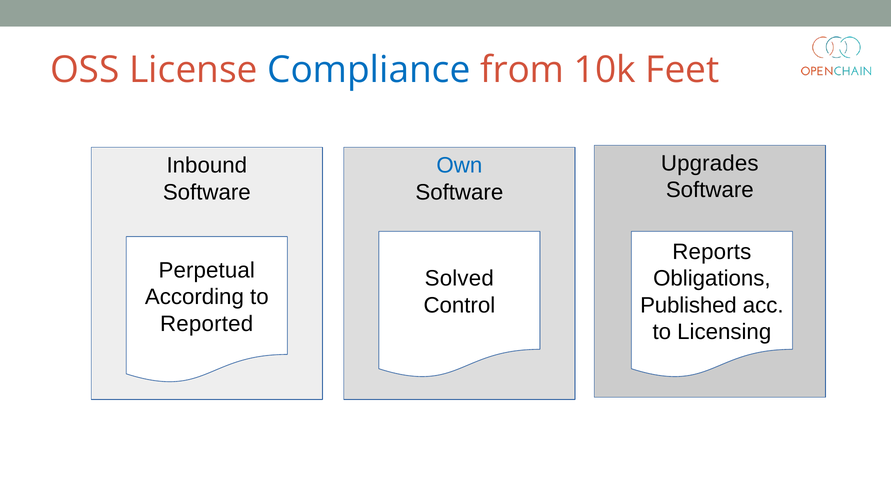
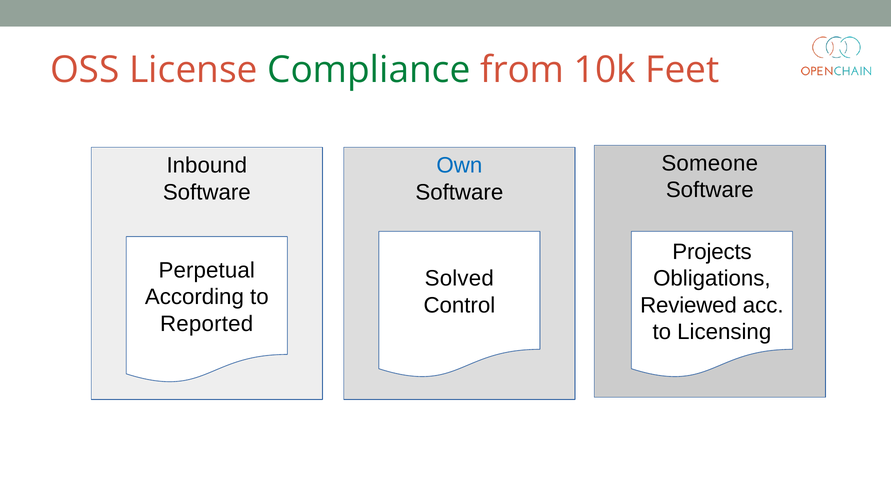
Compliance colour: blue -> green
Upgrades: Upgrades -> Someone
Reports: Reports -> Projects
Published: Published -> Reviewed
